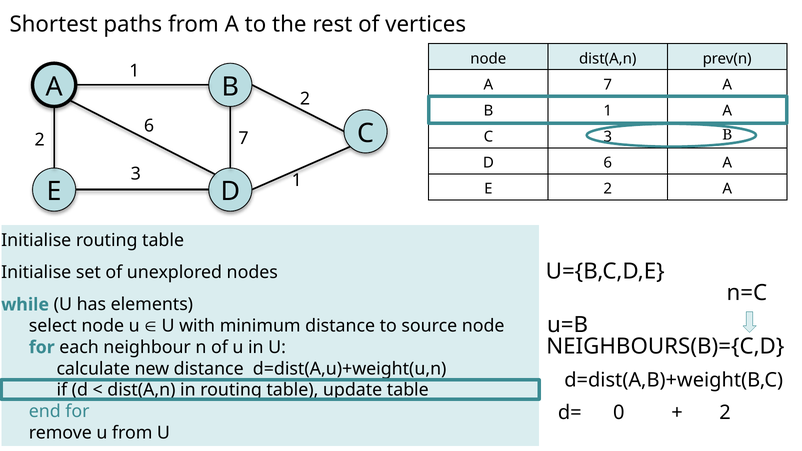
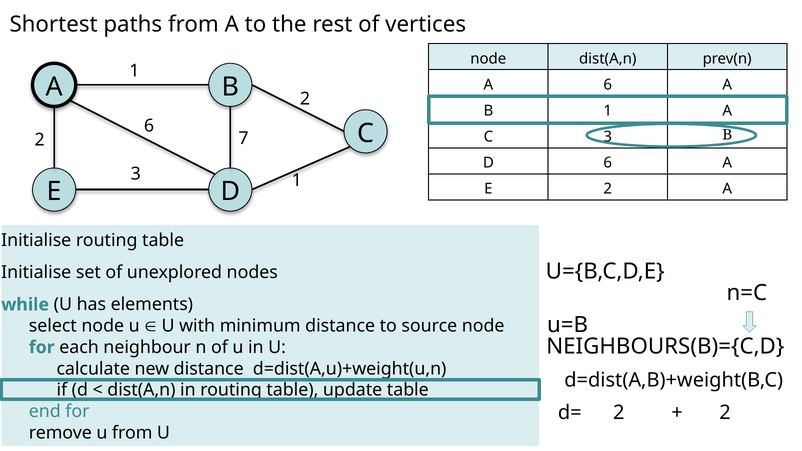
A 7: 7 -> 6
d= 0: 0 -> 2
